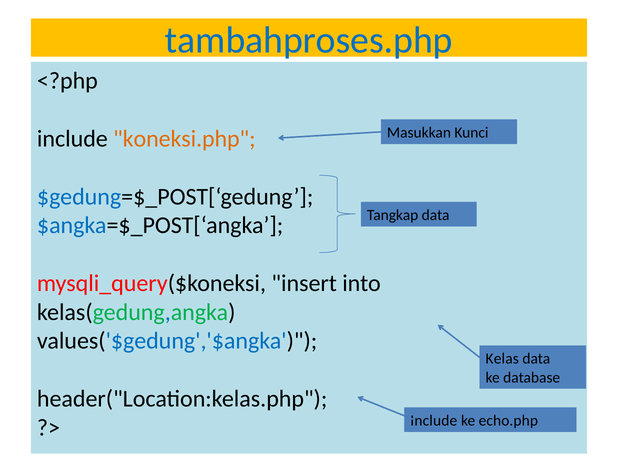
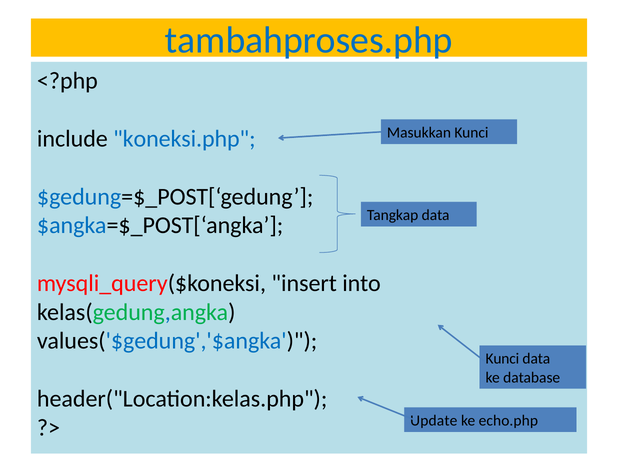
koneksi.php colour: orange -> blue
Kelas at (502, 358): Kelas -> Kunci
Include at (434, 420): Include -> Update
